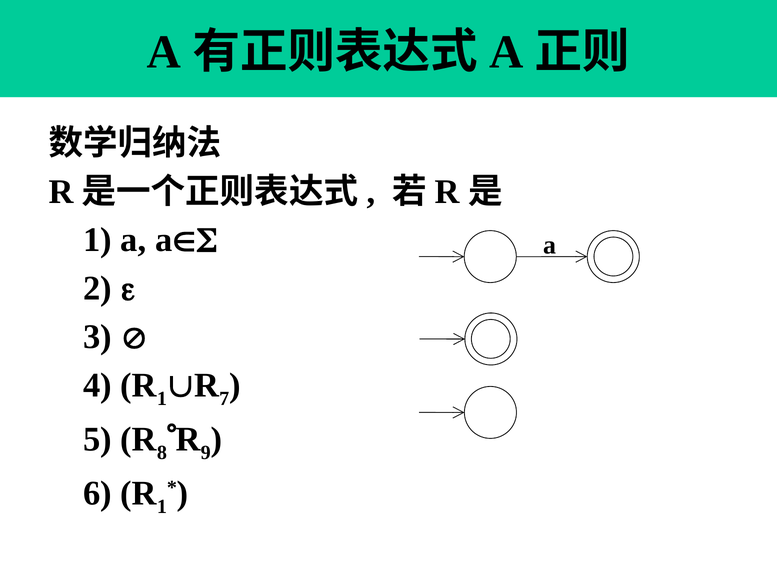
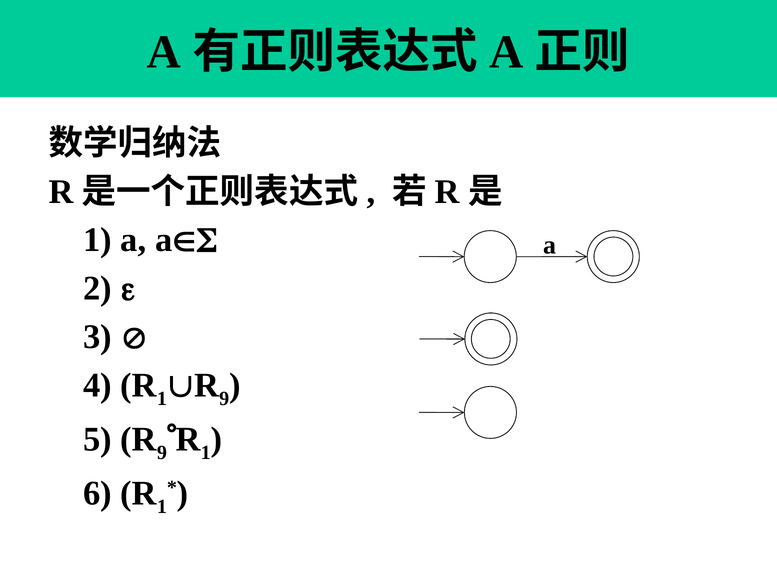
7 at (224, 398): 7 -> 9
8 at (162, 453): 8 -> 9
9 at (206, 453): 9 -> 1
